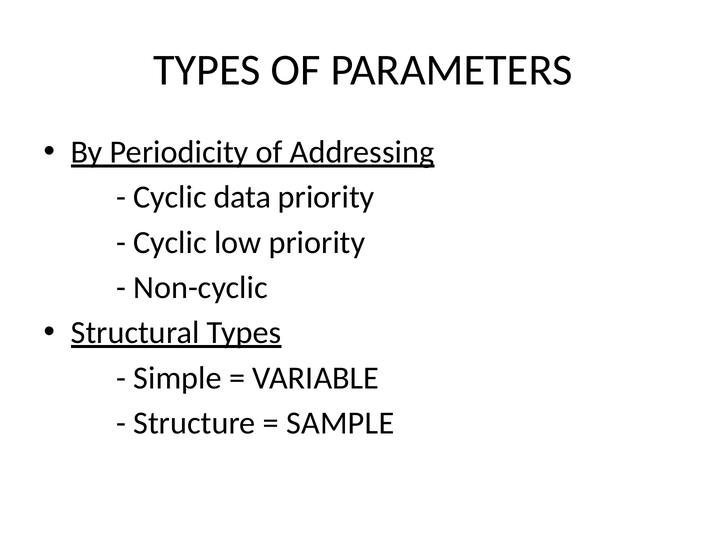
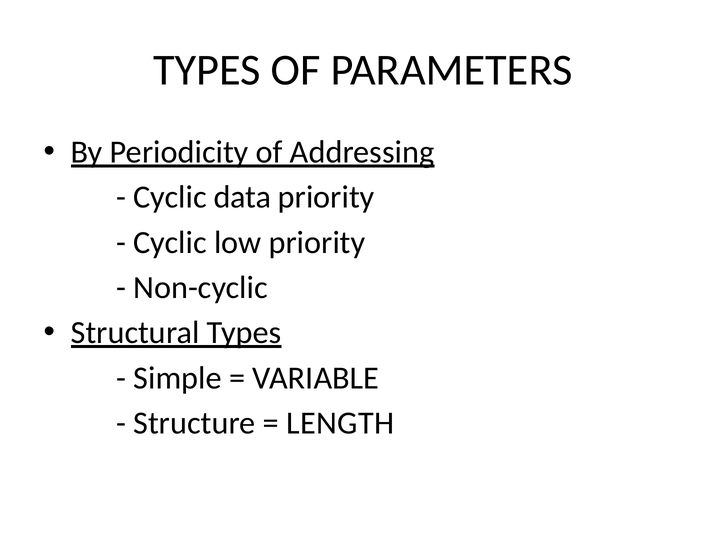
SAMPLE: SAMPLE -> LENGTH
